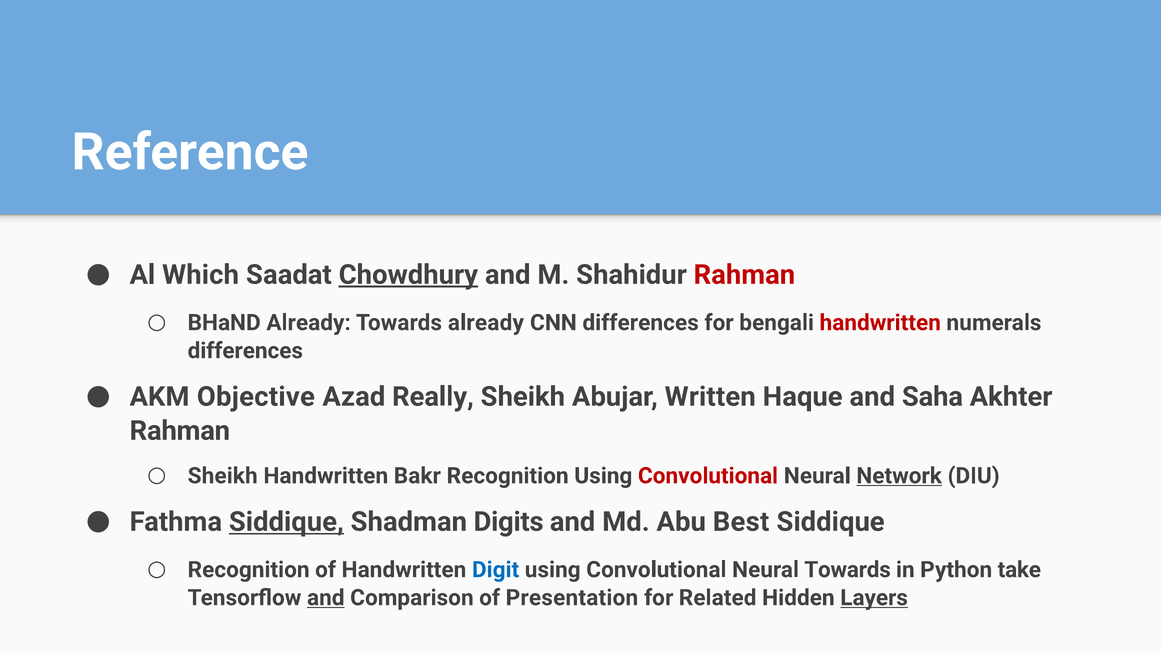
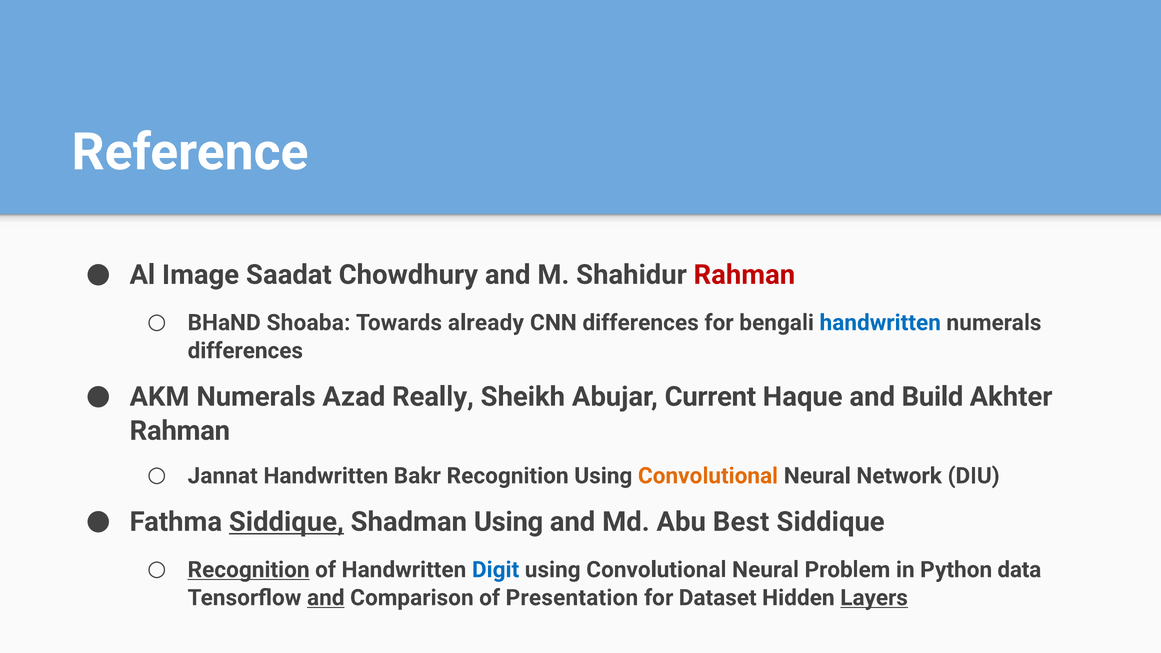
Which: Which -> Image
Chowdhury underline: present -> none
BHaND Already: Already -> Shoaba
handwritten at (880, 323) colour: red -> blue
AKM Objective: Objective -> Numerals
Written: Written -> Current
Saha: Saha -> Build
Sheikh at (223, 476): Sheikh -> Jannat
Convolutional at (708, 476) colour: red -> orange
Network underline: present -> none
Shadman Digits: Digits -> Using
Recognition at (249, 570) underline: none -> present
Neural Towards: Towards -> Problem
take: take -> data
Related: Related -> Dataset
